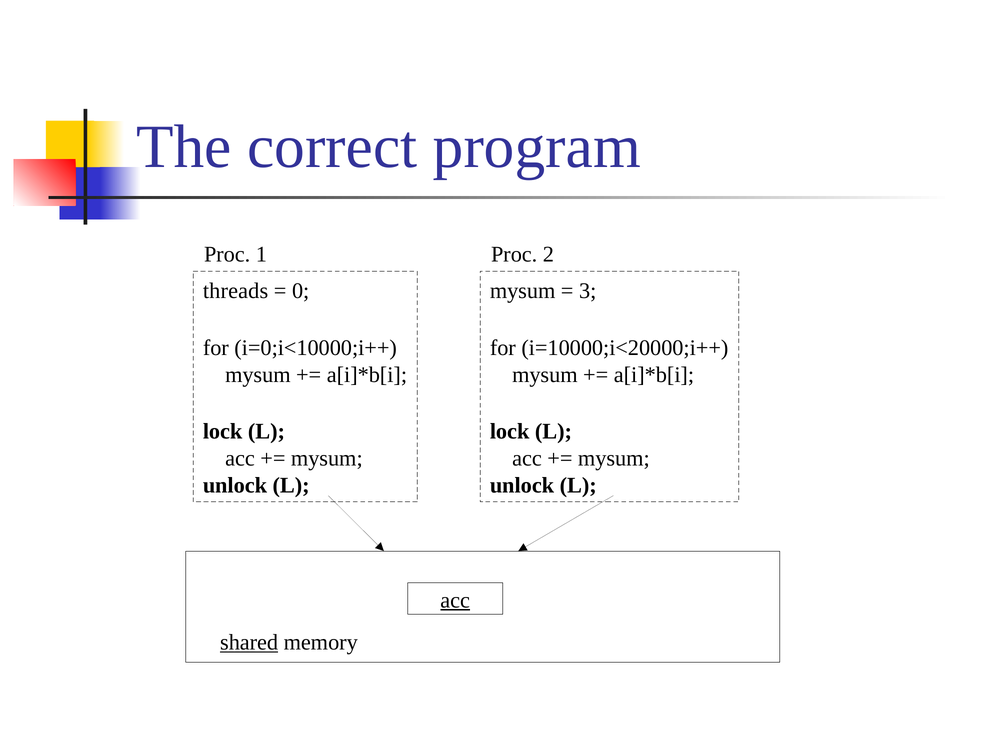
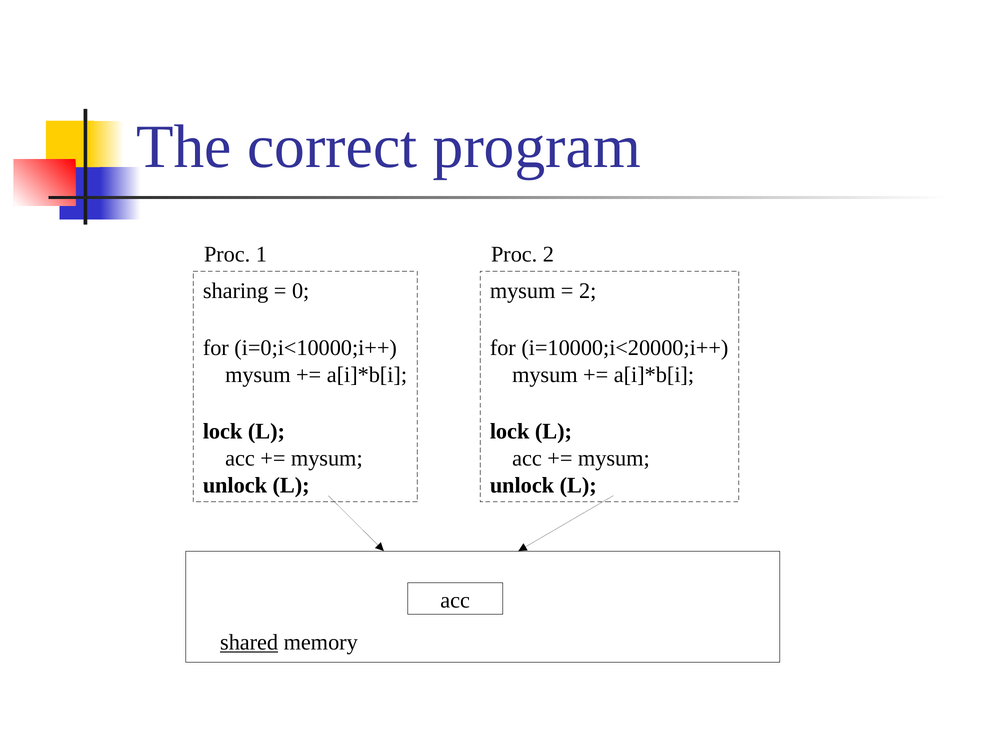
threads: threads -> sharing
3 at (588, 291): 3 -> 2
acc at (455, 600) underline: present -> none
